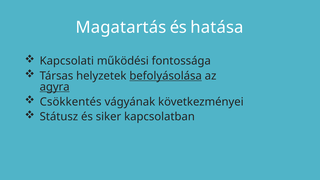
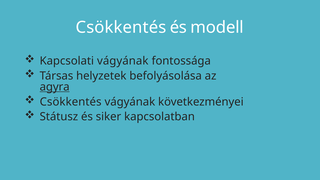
Magatartás at (121, 27): Magatartás -> Csökkentés
hatása: hatása -> modell
Kapcsolati működési: működési -> vágyának
befolyásolása underline: present -> none
